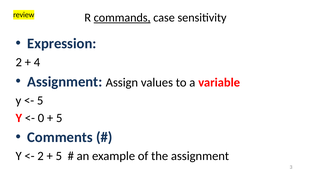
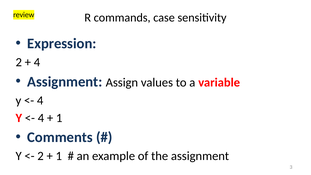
commands underline: present -> none
5 at (40, 100): 5 -> 4
0 at (41, 118): 0 -> 4
5 at (59, 118): 5 -> 1
5 at (59, 156): 5 -> 1
